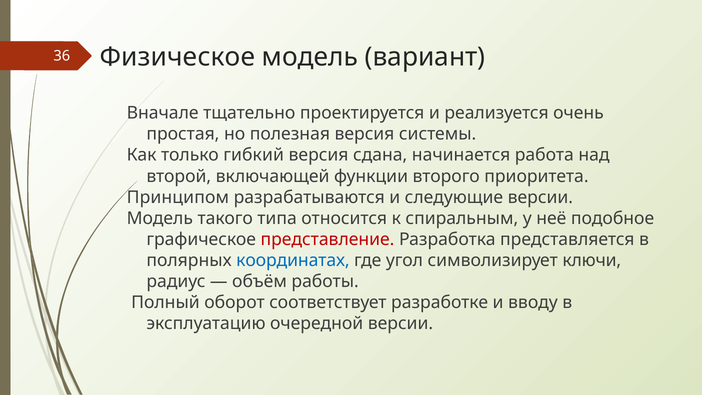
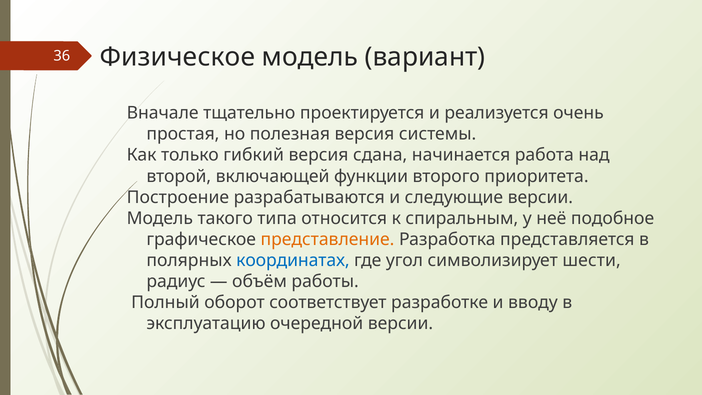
Принципом: Принципом -> Построение
представление colour: red -> orange
ключи: ключи -> шести
